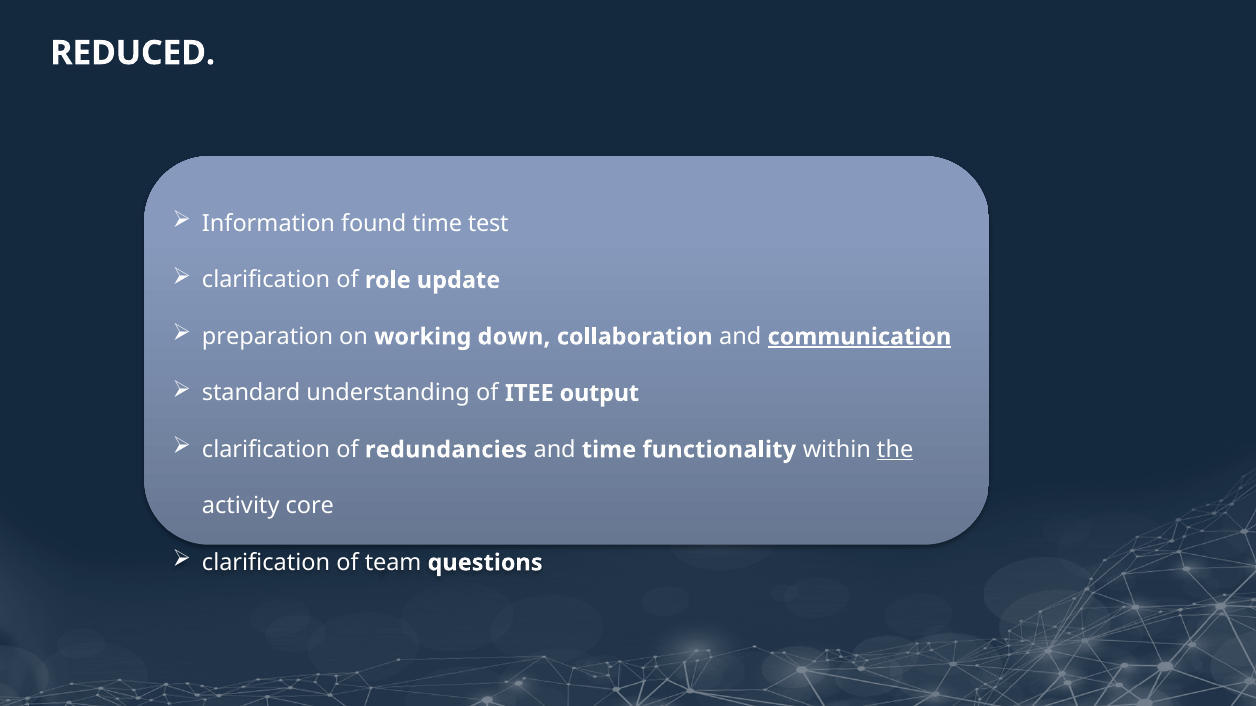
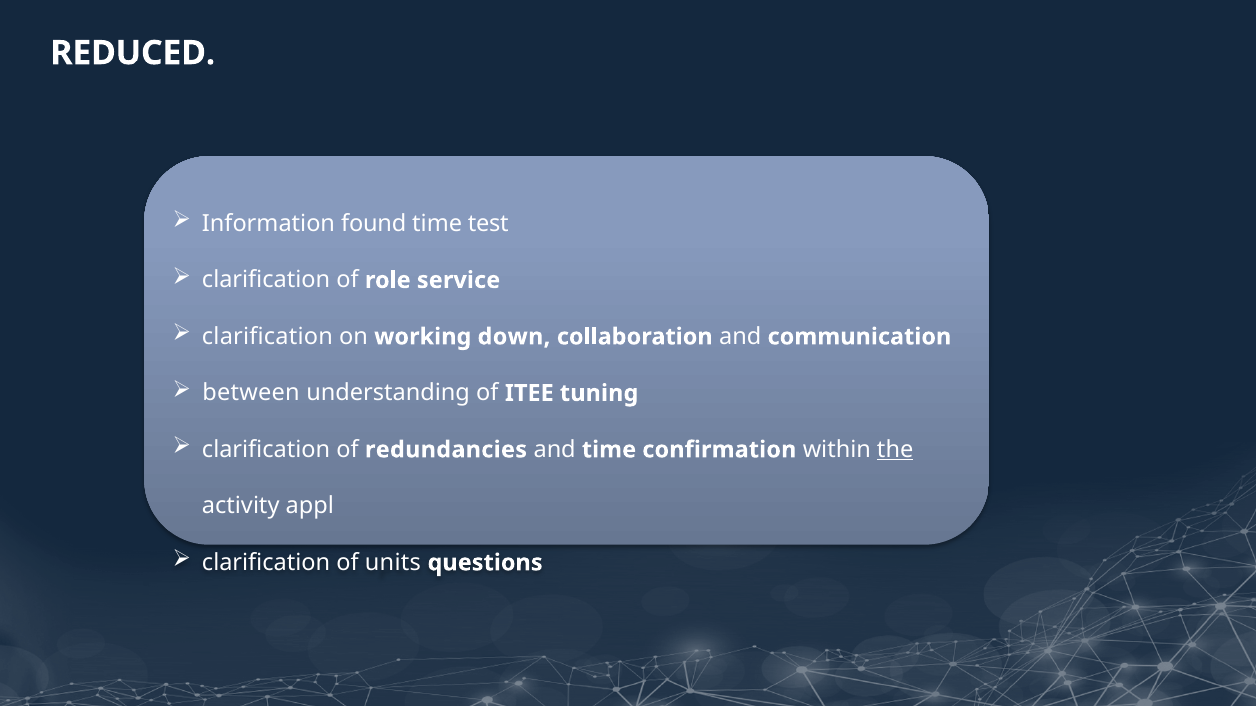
update: update -> service
preparation at (268, 337): preparation -> clarification
communication underline: present -> none
standard: standard -> between
output: output -> tuning
functionality: functionality -> confirmation
core: core -> appl
team: team -> units
